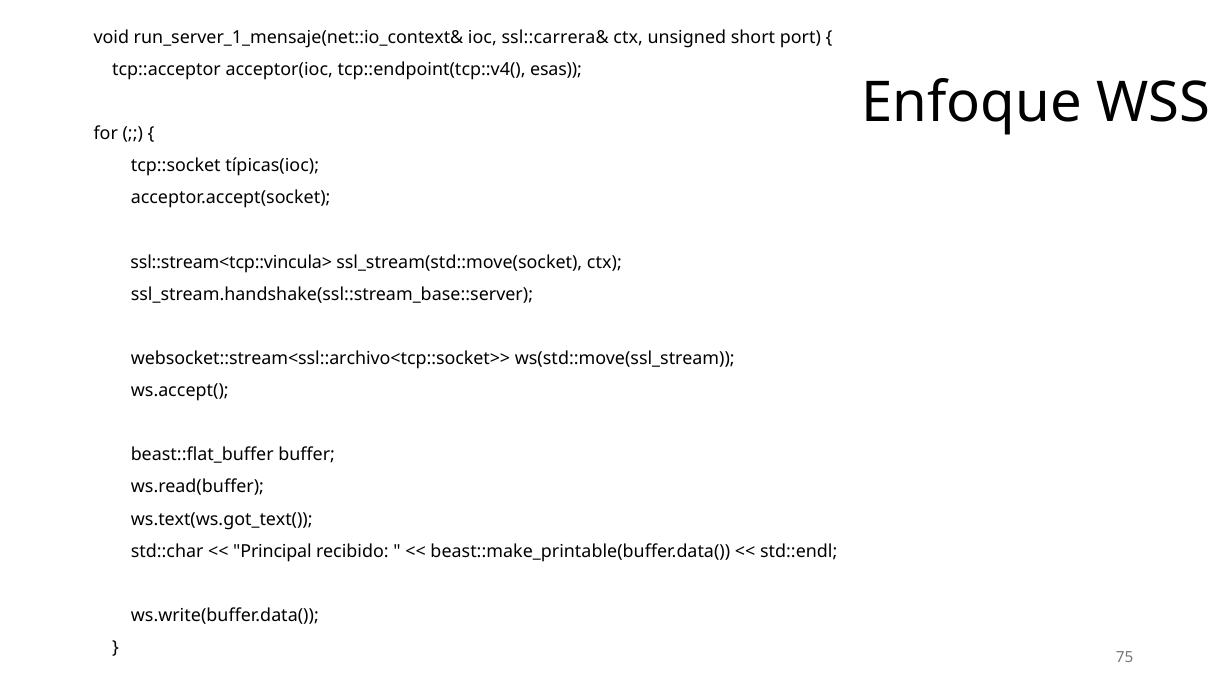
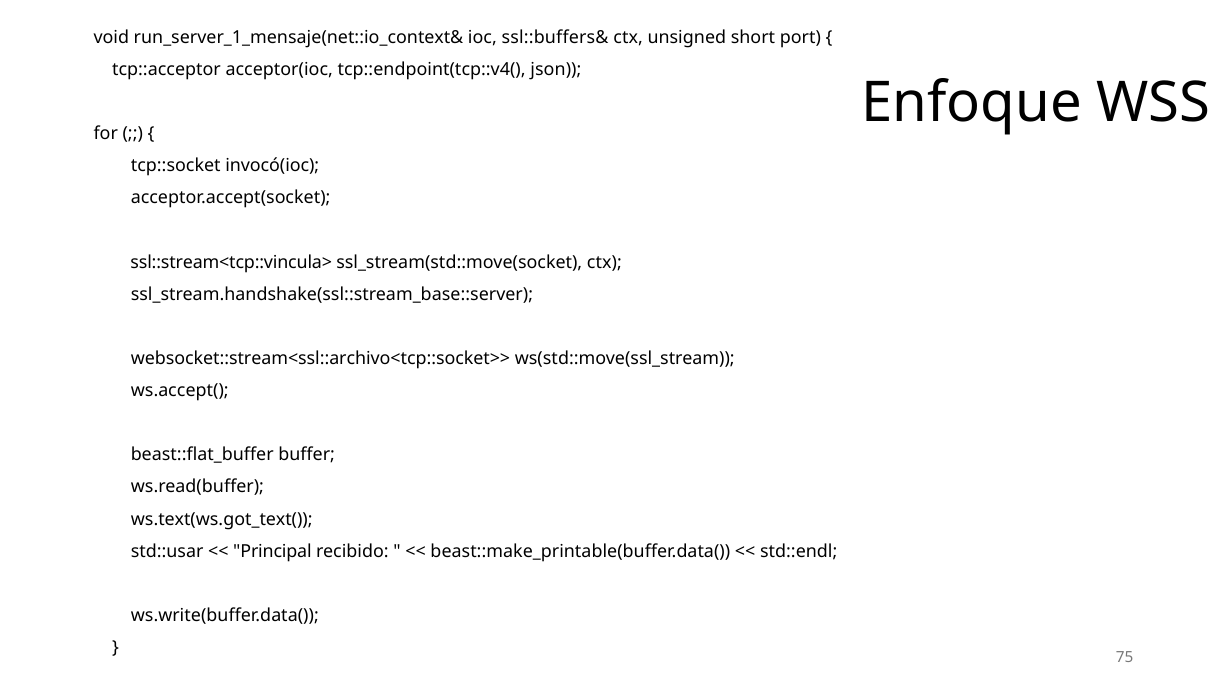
ssl::carrera&: ssl::carrera& -> ssl::buffers&
esas: esas -> json
típicas(ioc: típicas(ioc -> invocó(ioc
std::char: std::char -> std::usar
